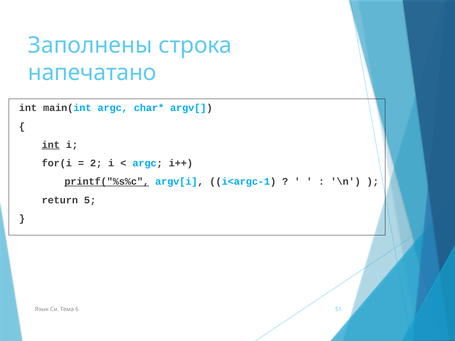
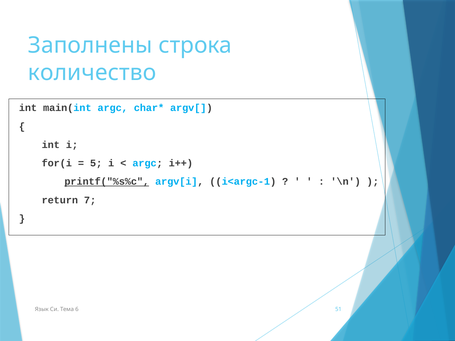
напечатано: напечатано -> количество
int at (51, 145) underline: present -> none
2: 2 -> 5
5: 5 -> 7
